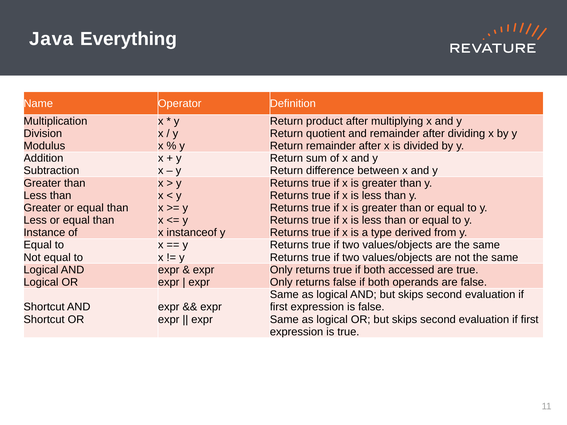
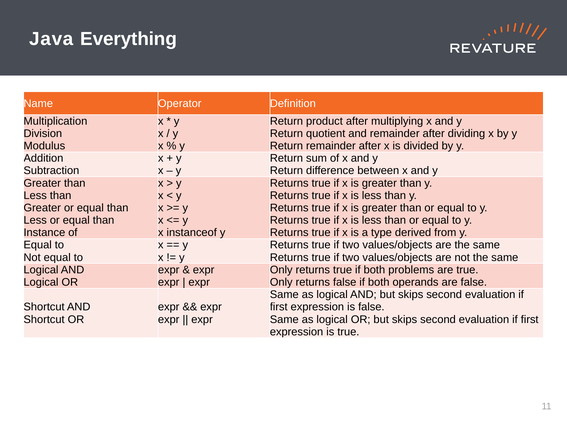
accessed: accessed -> problems
